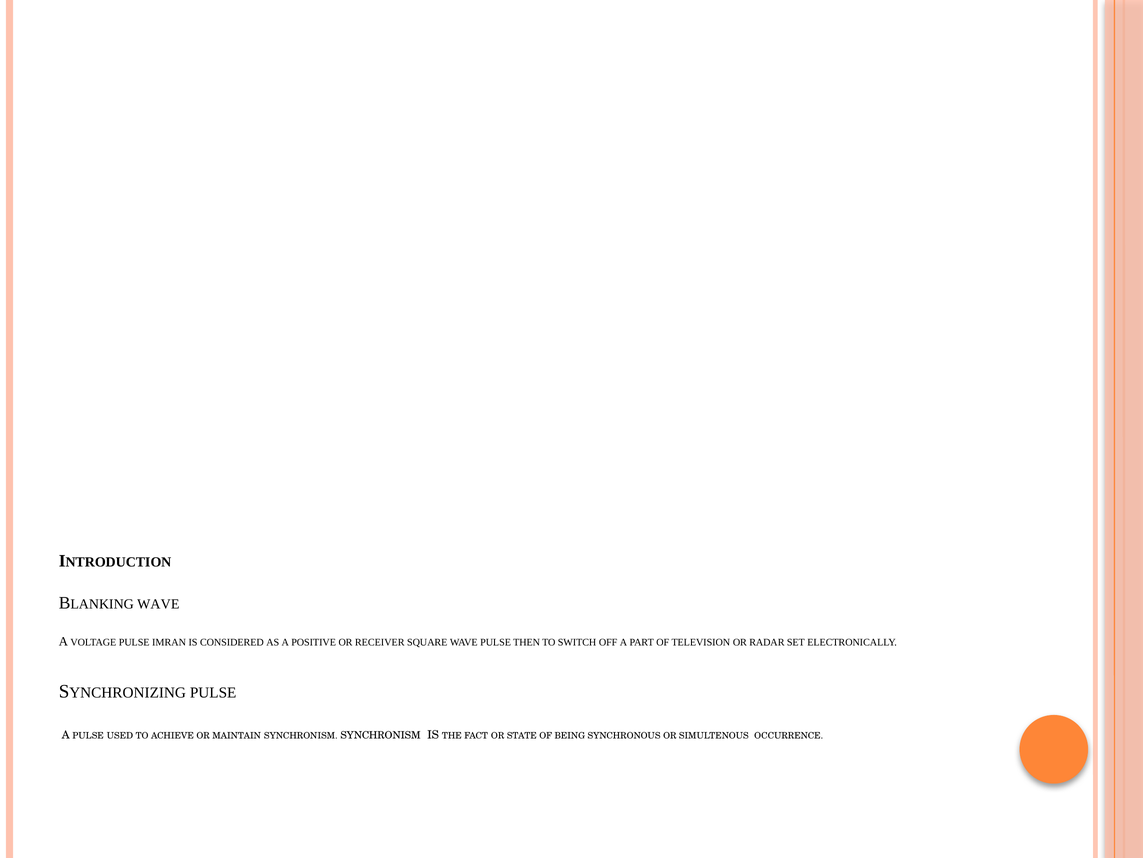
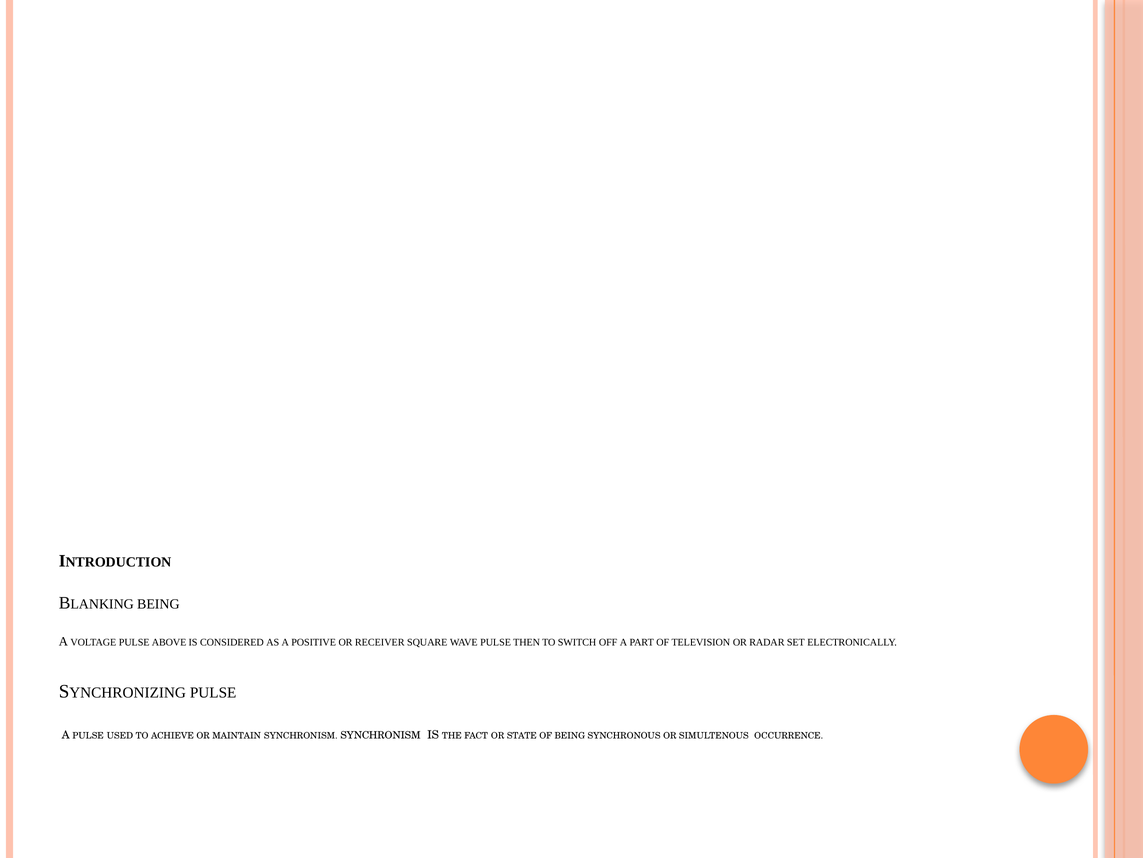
BLANKING WAVE: WAVE -> BEING
IMRAN: IMRAN -> ABOVE
